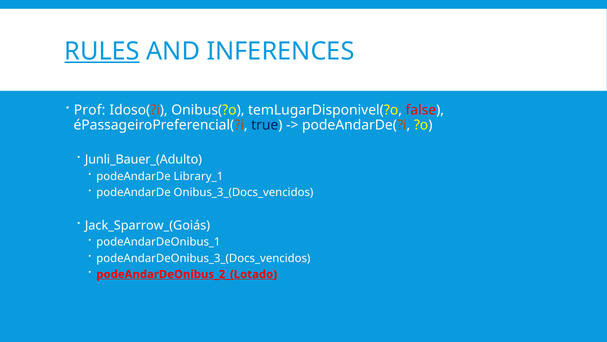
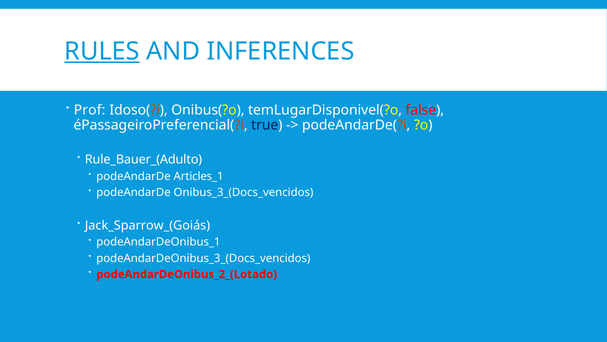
Junli_Bauer_(Adulto: Junli_Bauer_(Adulto -> Rule_Bauer_(Adulto
Library_1: Library_1 -> Articles_1
podeAndarDeOnibus_2_(Lotado underline: present -> none
